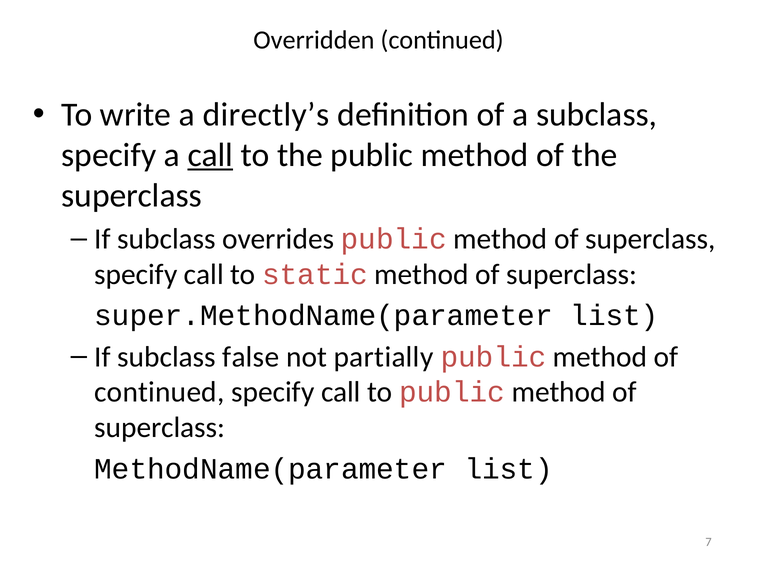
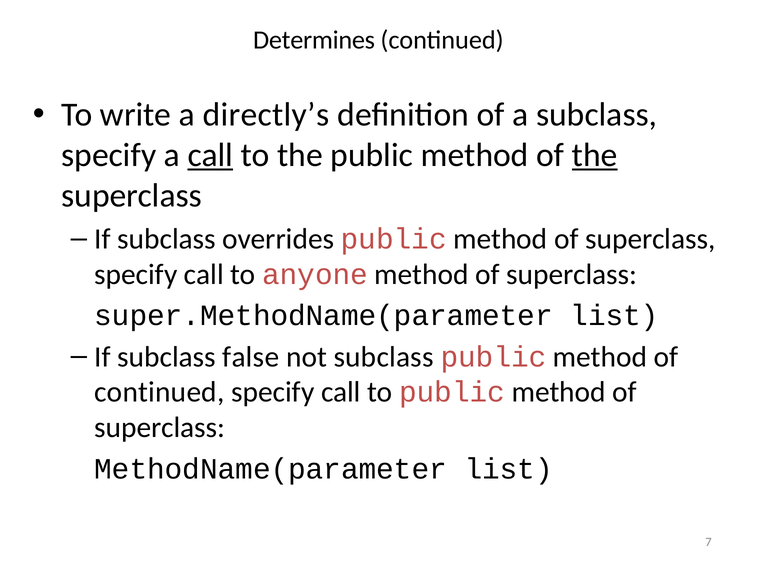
Overridden: Overridden -> Determines
the at (595, 155) underline: none -> present
static: static -> anyone
not partially: partially -> subclass
